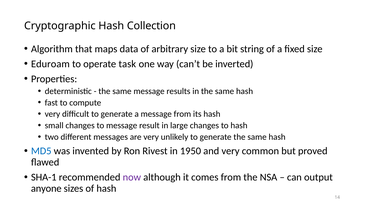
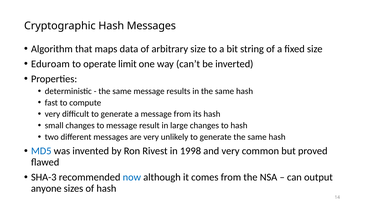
Hash Collection: Collection -> Messages
task: task -> limit
1950: 1950 -> 1998
SHA-1: SHA-1 -> SHA-3
now colour: purple -> blue
